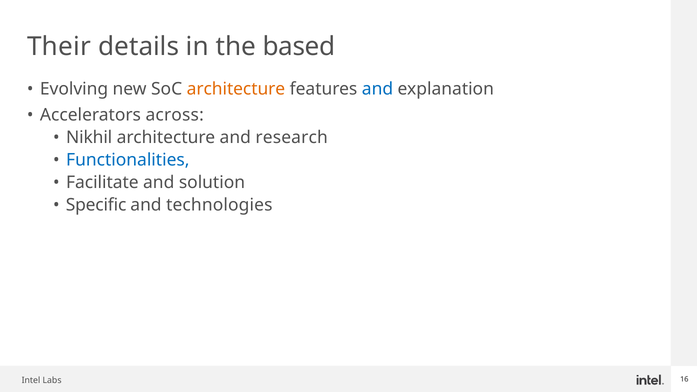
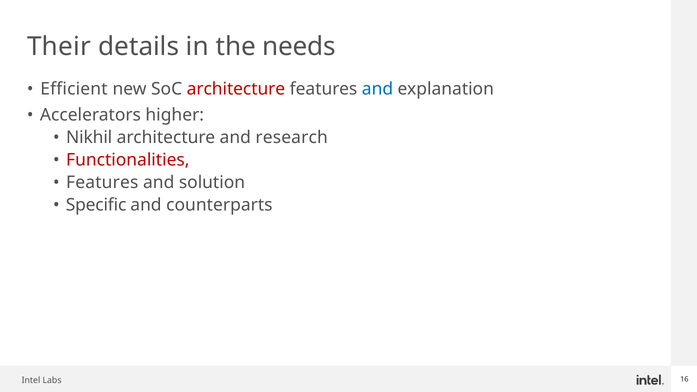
based: based -> needs
Evolving: Evolving -> Efficient
architecture at (236, 89) colour: orange -> red
across: across -> higher
Functionalities colour: blue -> red
Facilitate at (102, 182): Facilitate -> Features
technologies: technologies -> counterparts
